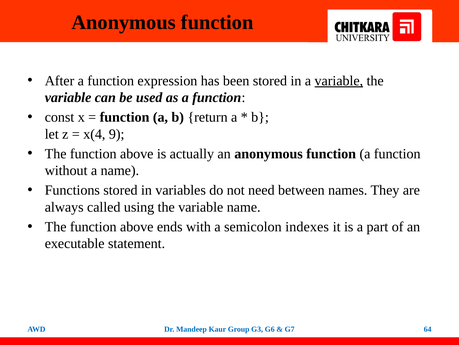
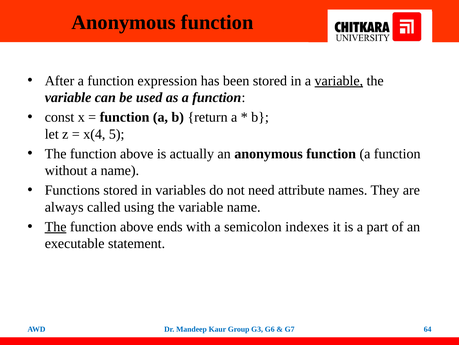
9: 9 -> 5
between: between -> attribute
The at (56, 226) underline: none -> present
